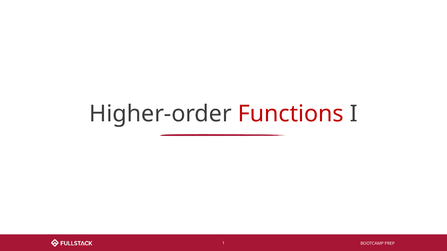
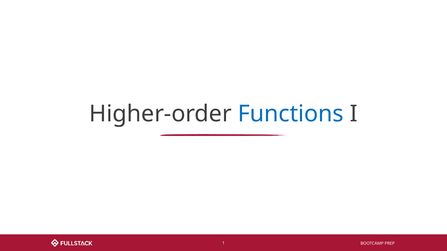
Functions colour: red -> blue
